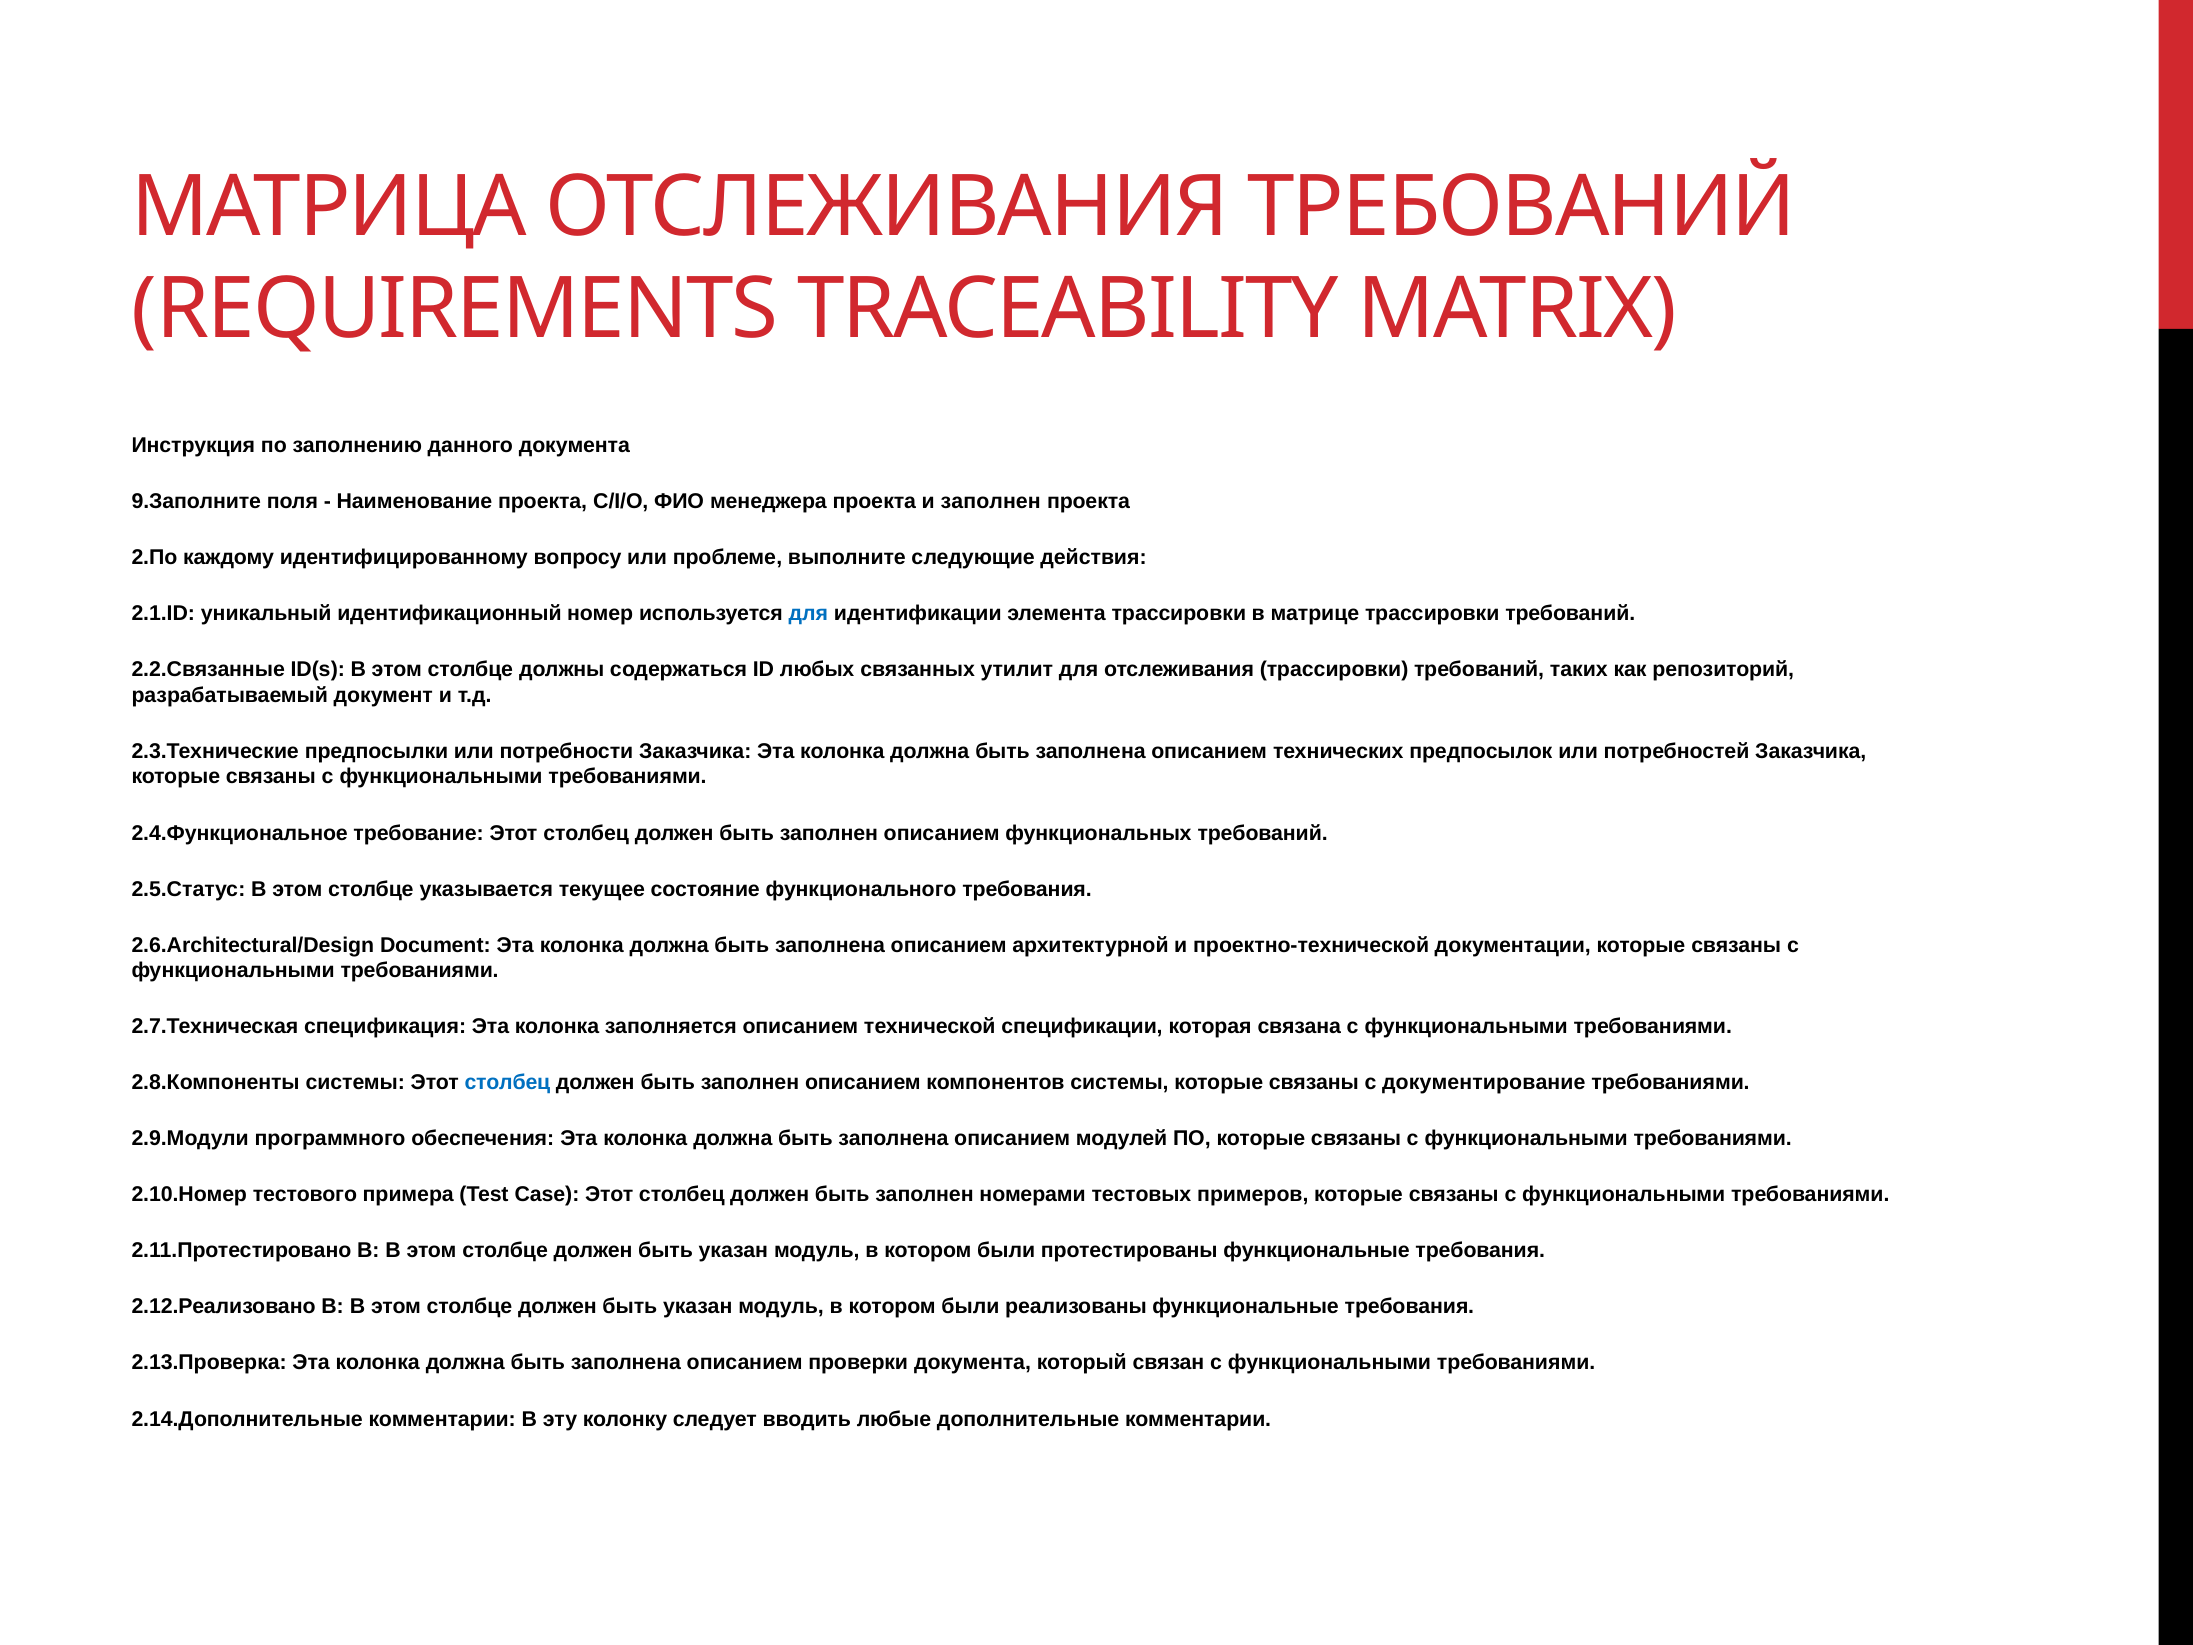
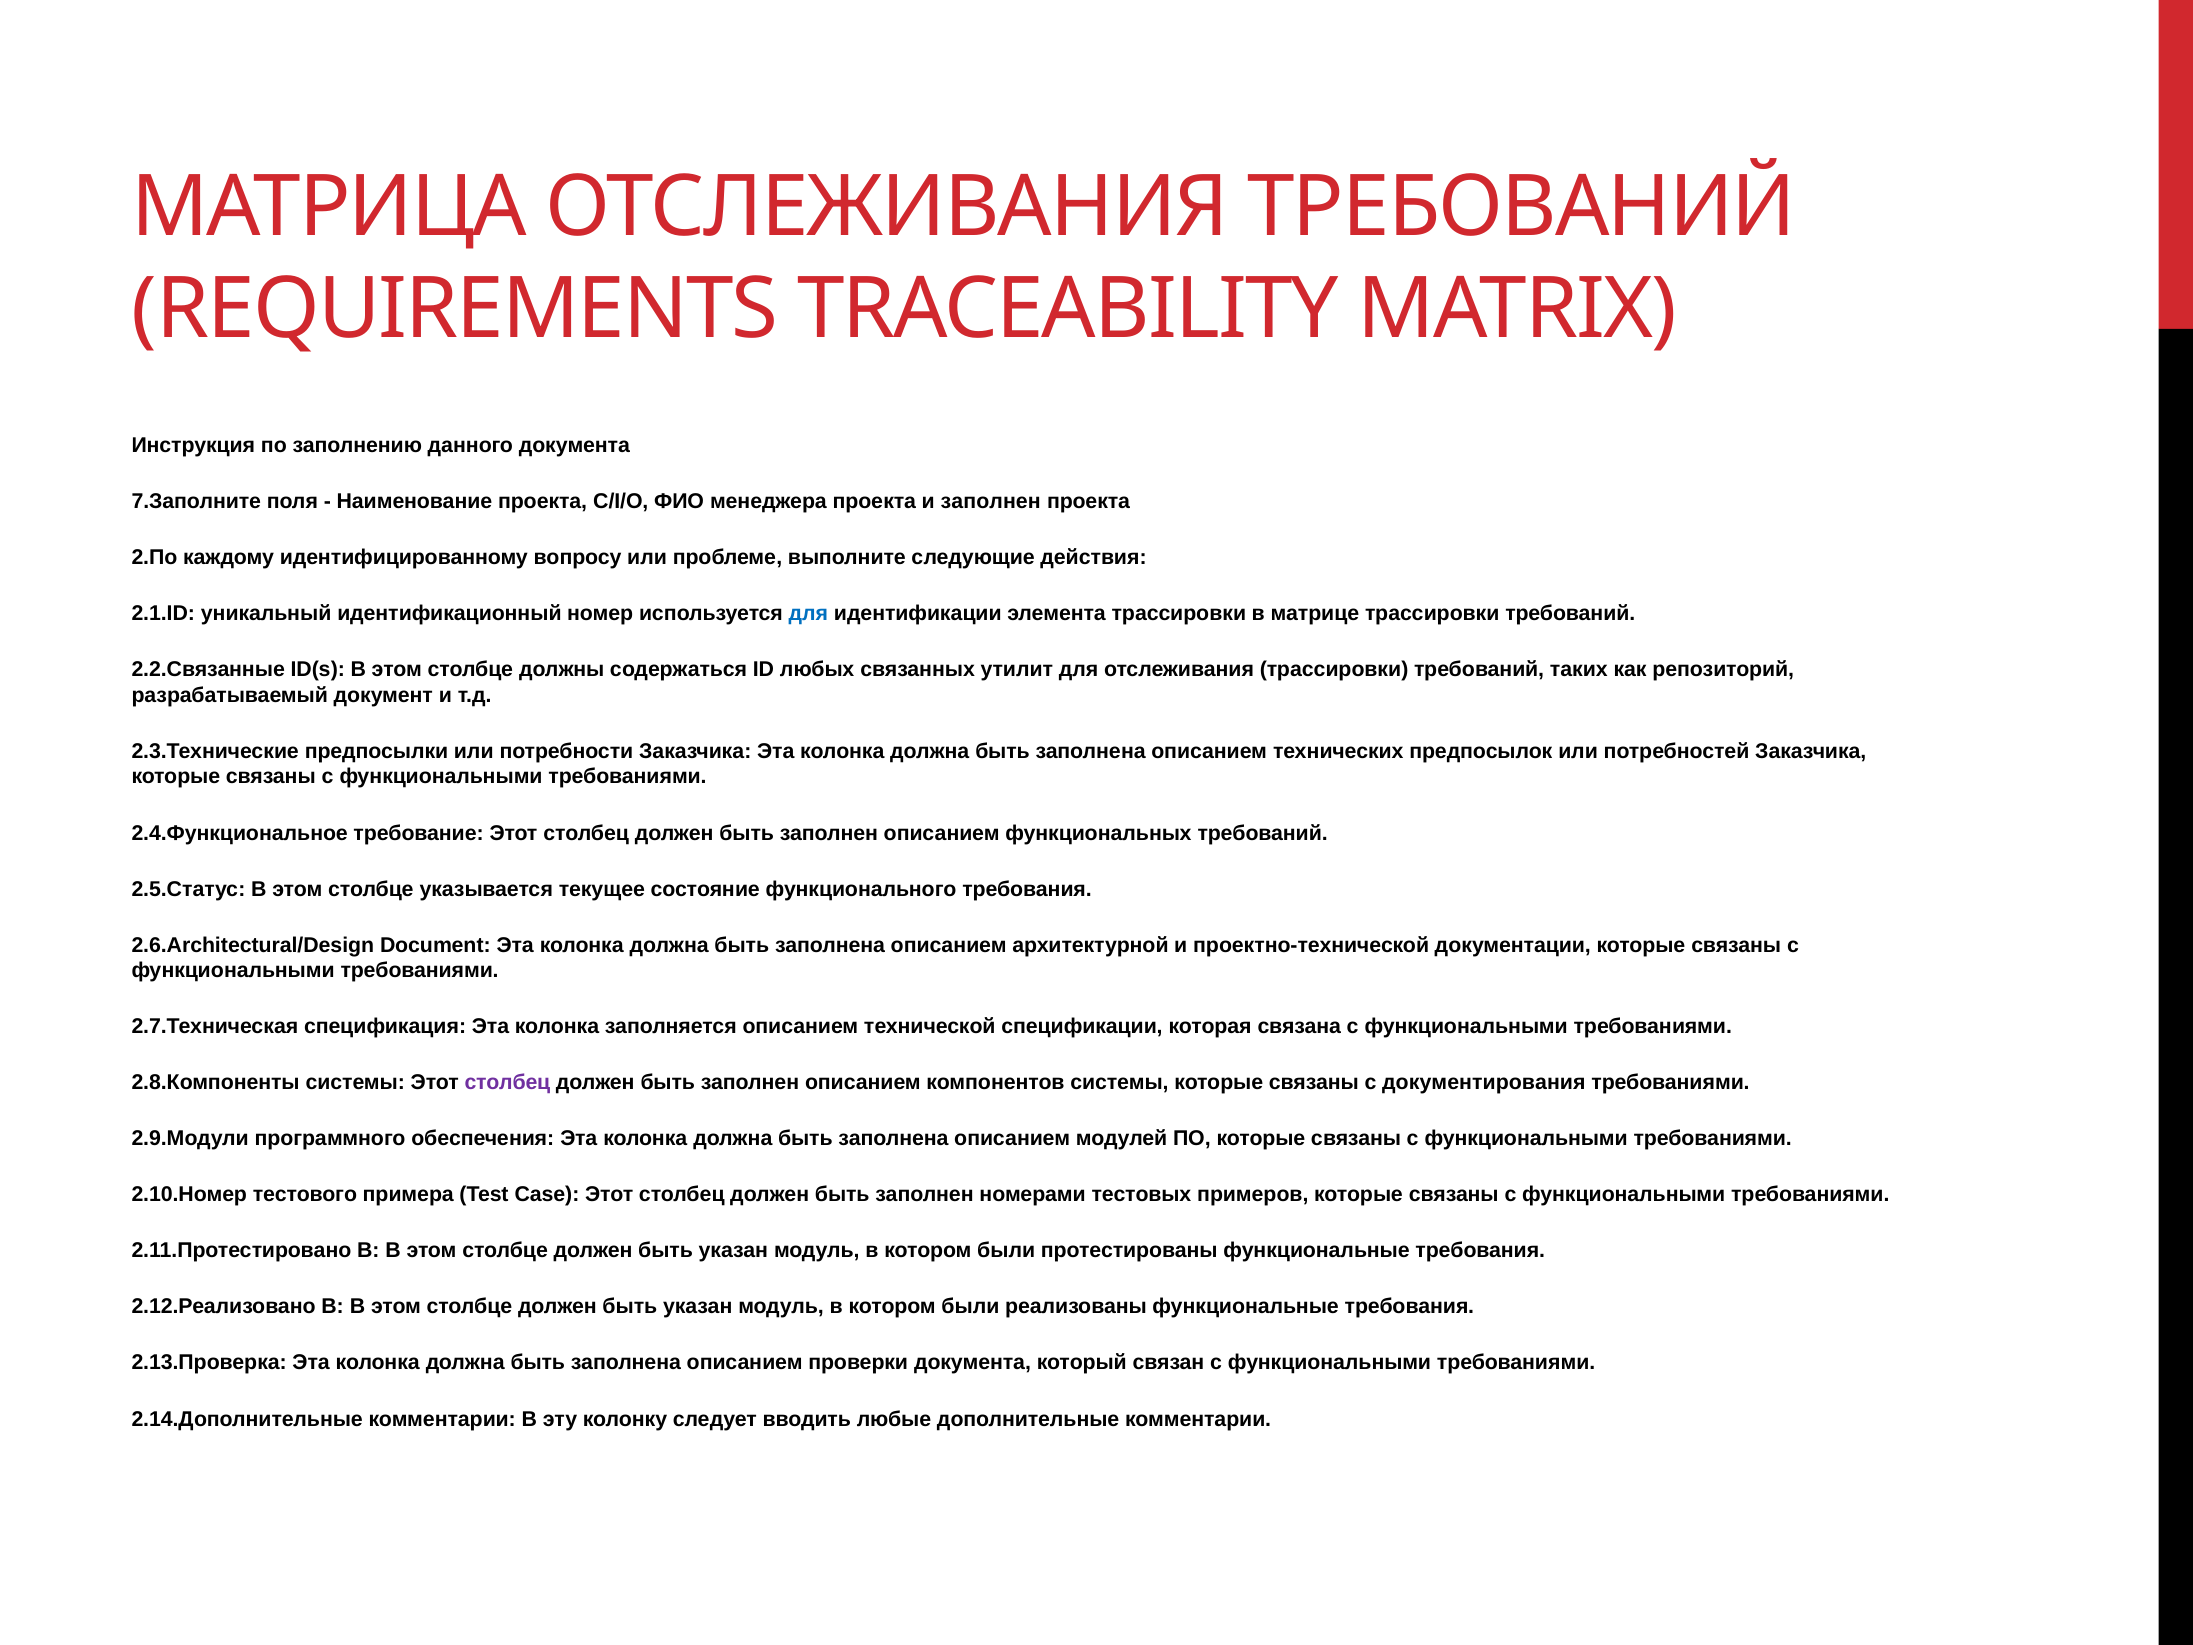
9.Заполните: 9.Заполните -> 7.Заполните
столбец at (507, 1083) colour: blue -> purple
документирование: документирование -> документирования
